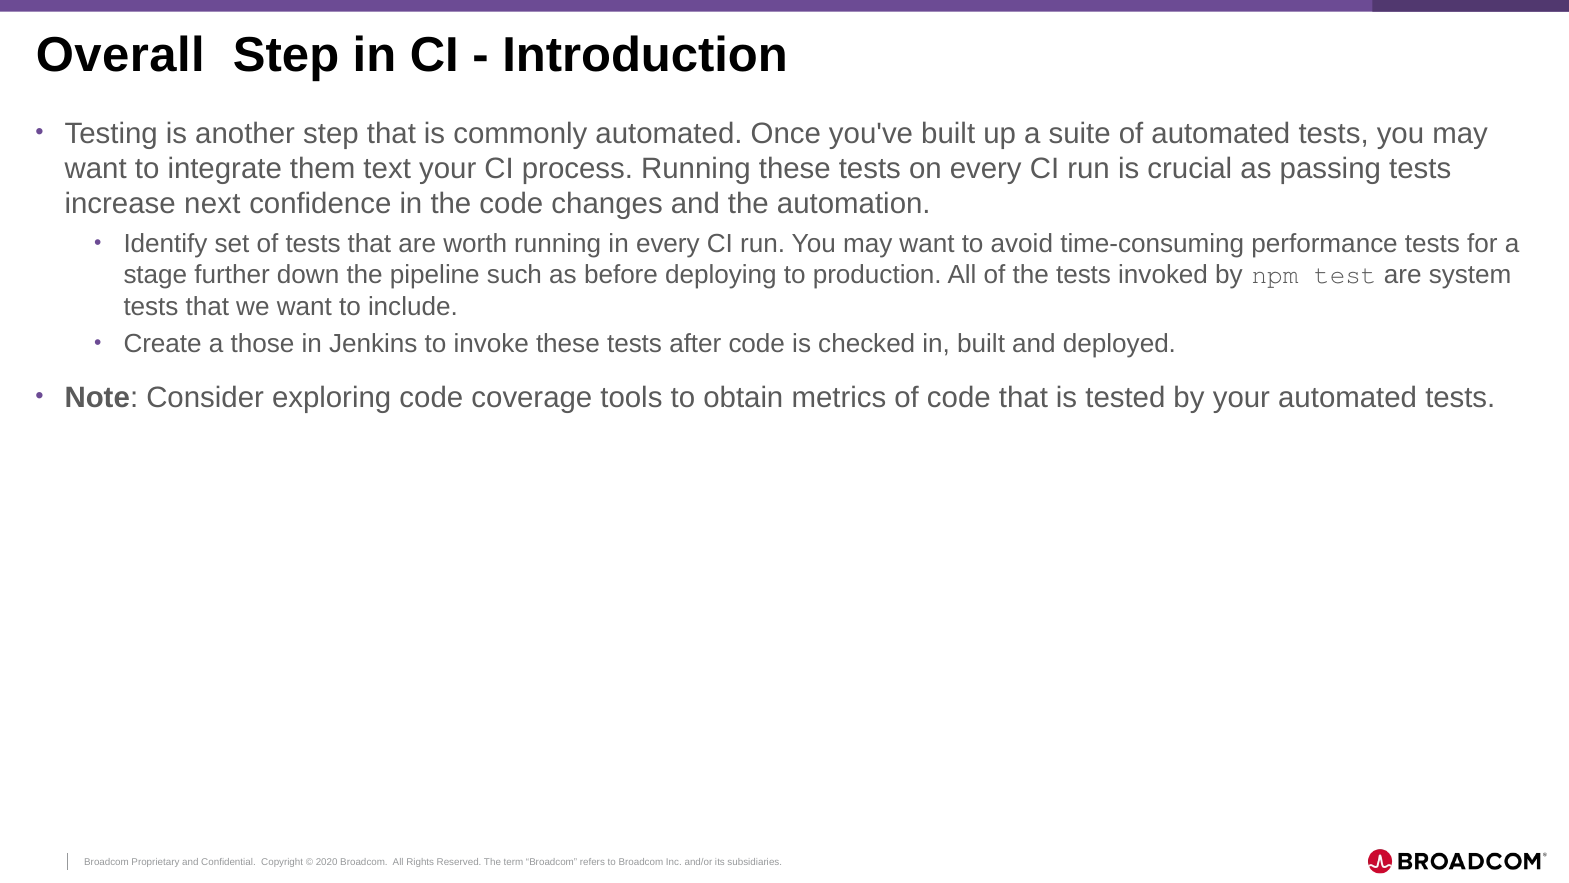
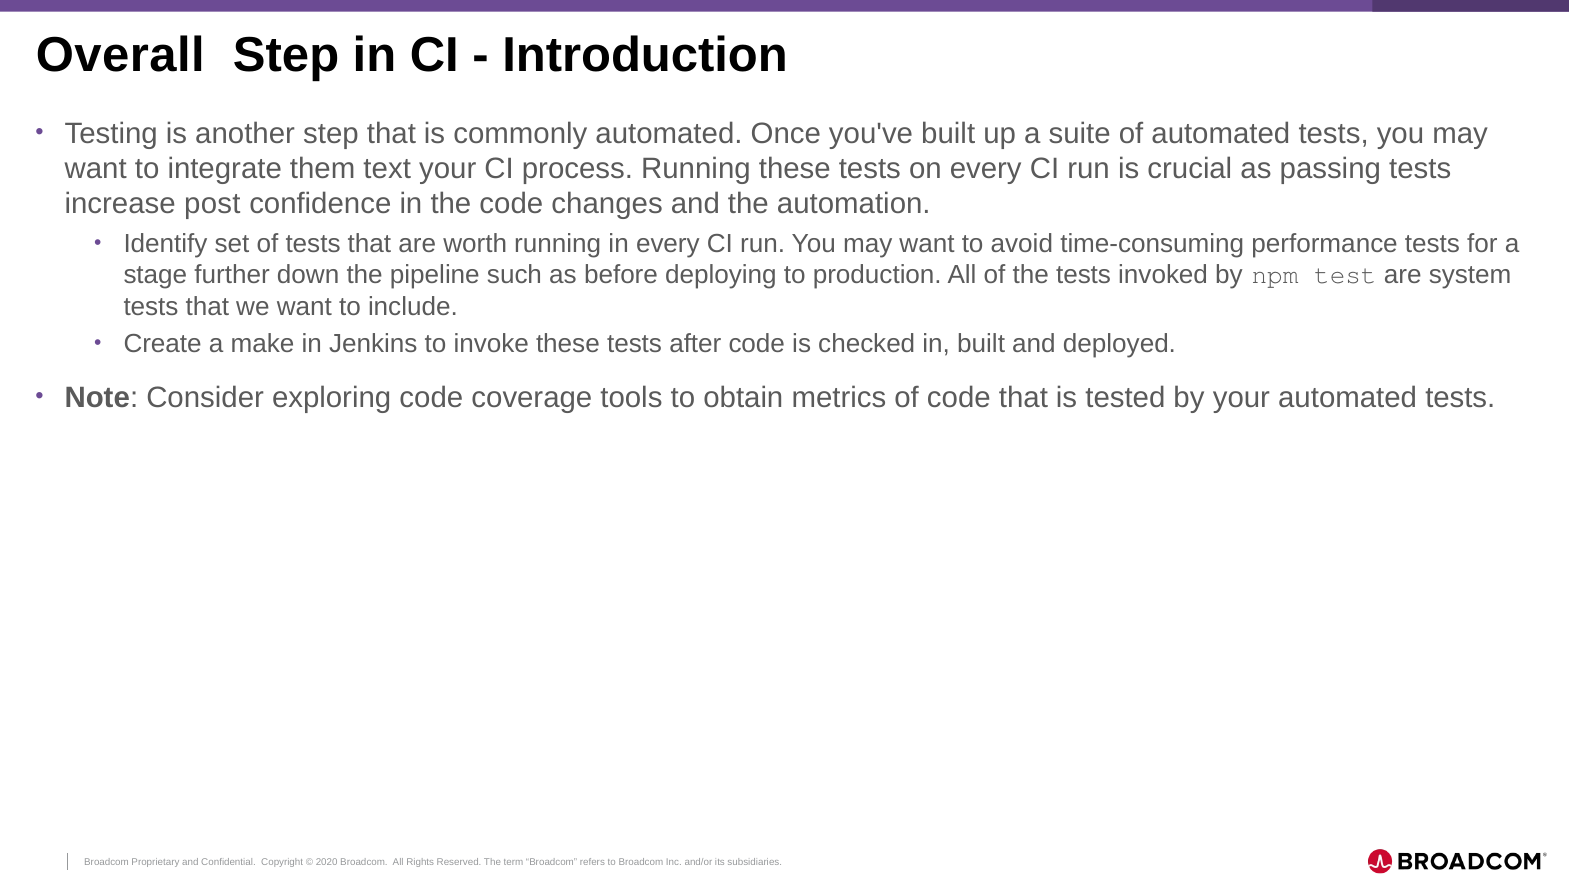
next: next -> post
those: those -> make
